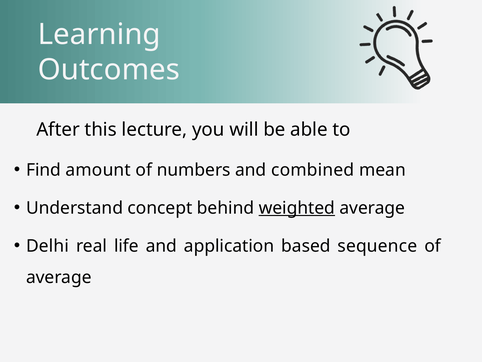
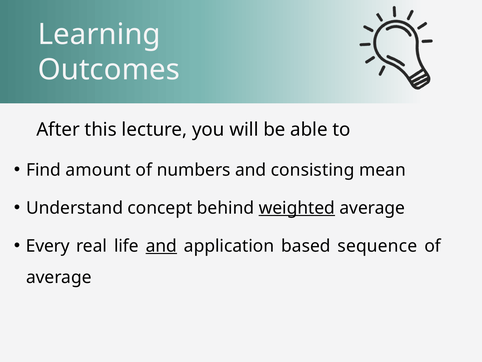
combined: combined -> consisting
Delhi: Delhi -> Every
and at (161, 246) underline: none -> present
